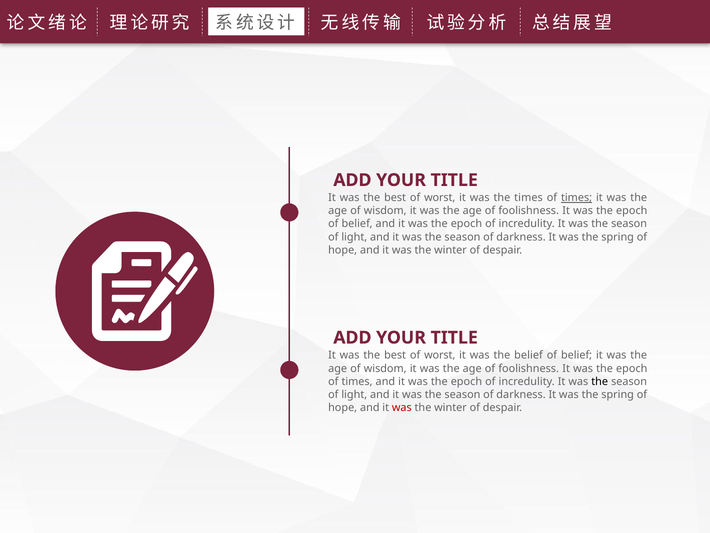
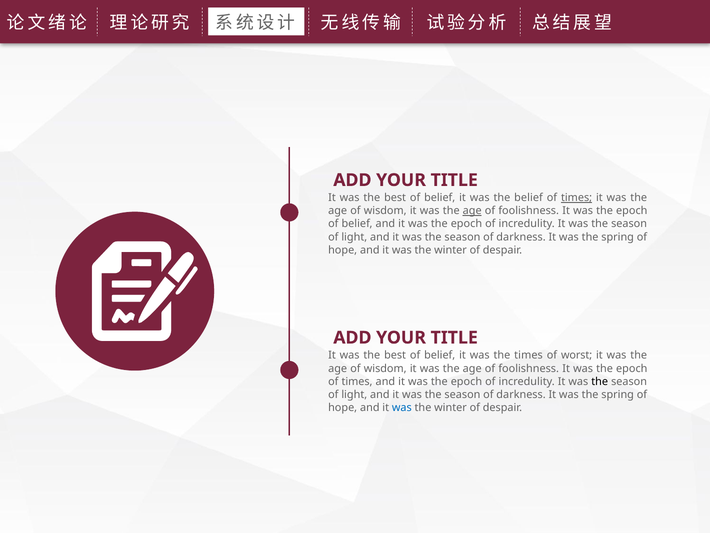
worst at (440, 198): worst -> belief
the times: times -> belief
age at (472, 211) underline: none -> present
worst at (440, 355): worst -> belief
the belief: belief -> times
belief at (577, 355): belief -> worst
was at (402, 407) colour: red -> blue
